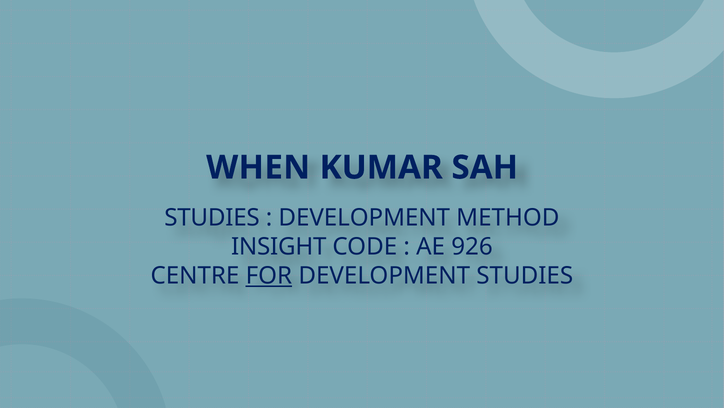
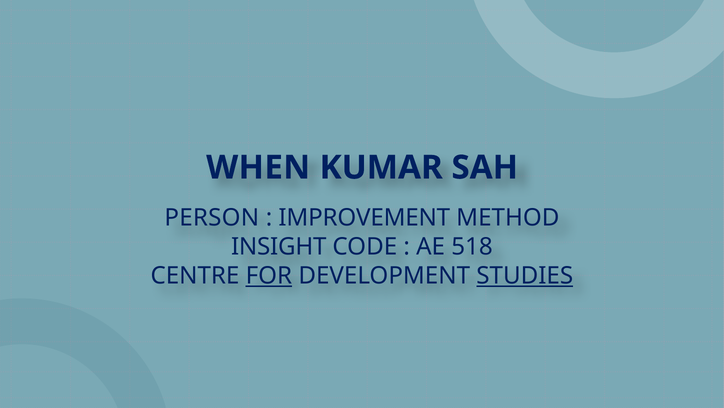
STUDIES at (212, 217): STUDIES -> PERSON
DEVELOPMENT at (364, 217): DEVELOPMENT -> IMPROVEMENT
926: 926 -> 518
STUDIES at (525, 275) underline: none -> present
